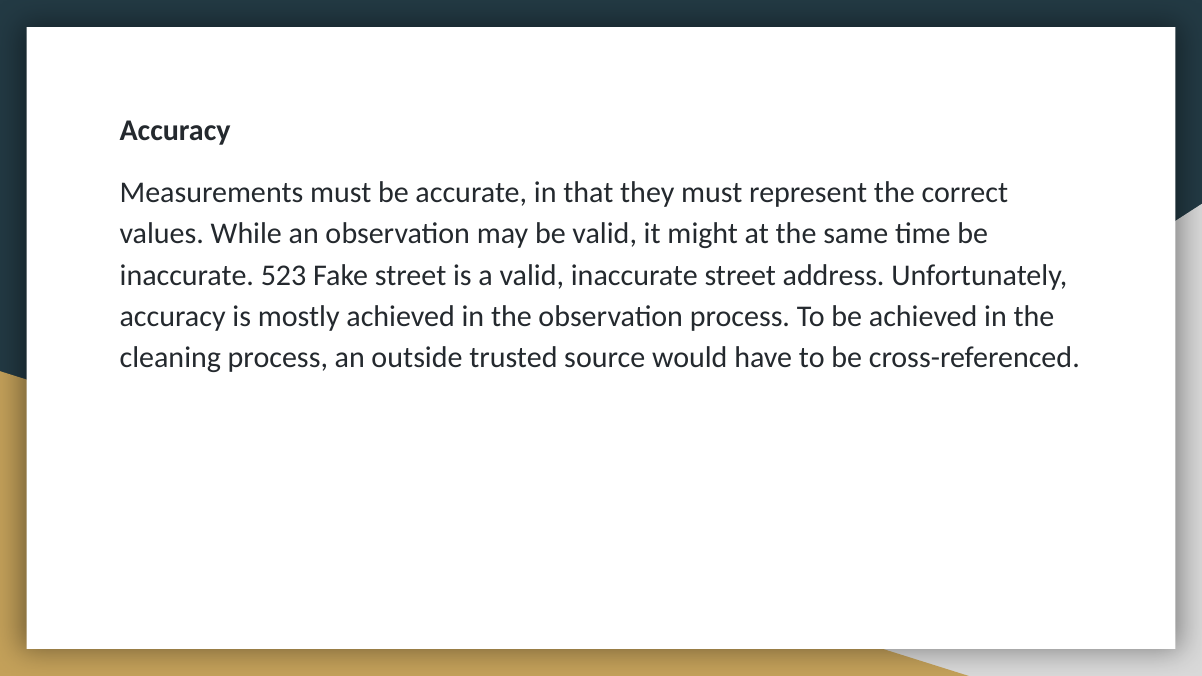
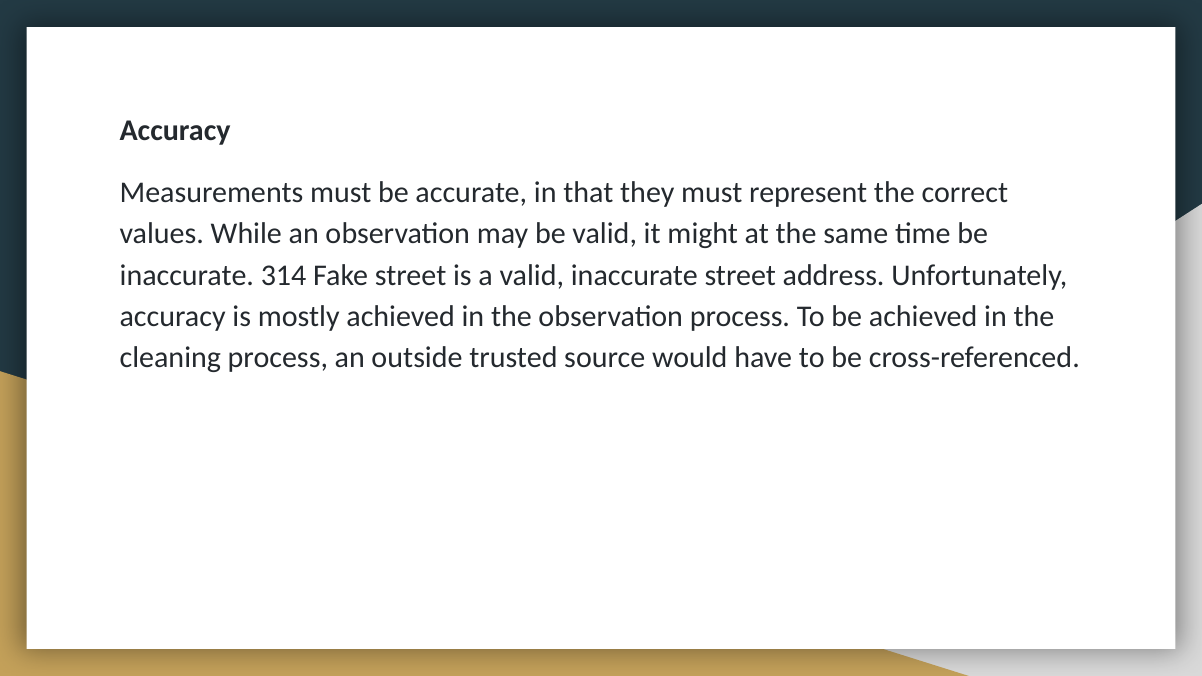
523: 523 -> 314
